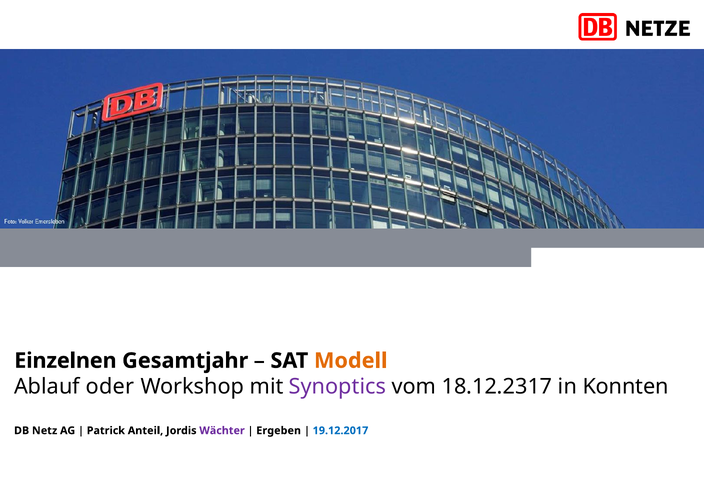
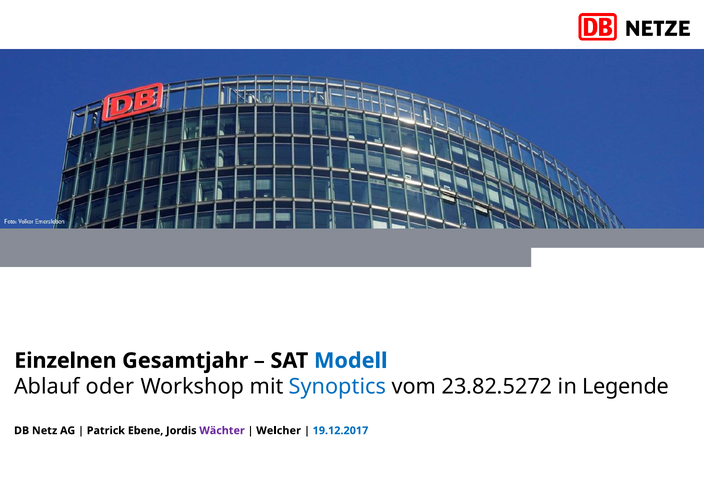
Modell colour: orange -> blue
Synoptics colour: purple -> blue
18.12.2317: 18.12.2317 -> 23.82.5272
Konnten: Konnten -> Legende
Anteil: Anteil -> Ebene
Ergeben: Ergeben -> Welcher
